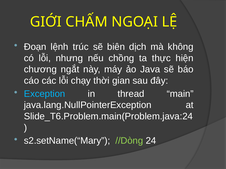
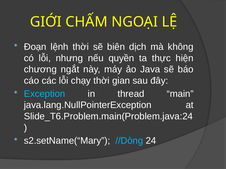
lệnh trúc: trúc -> thời
chồng: chồng -> quyền
//Dòng colour: light green -> light blue
